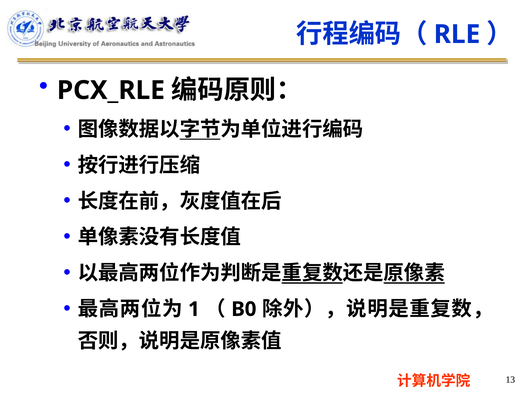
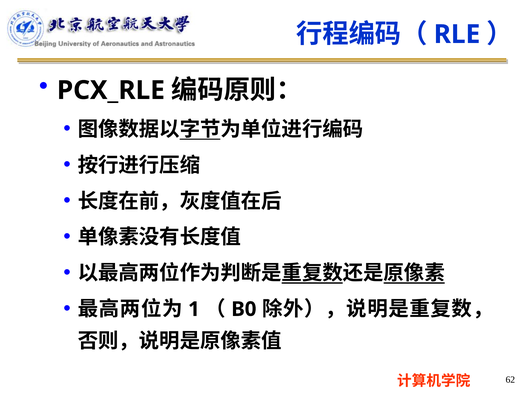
13: 13 -> 62
